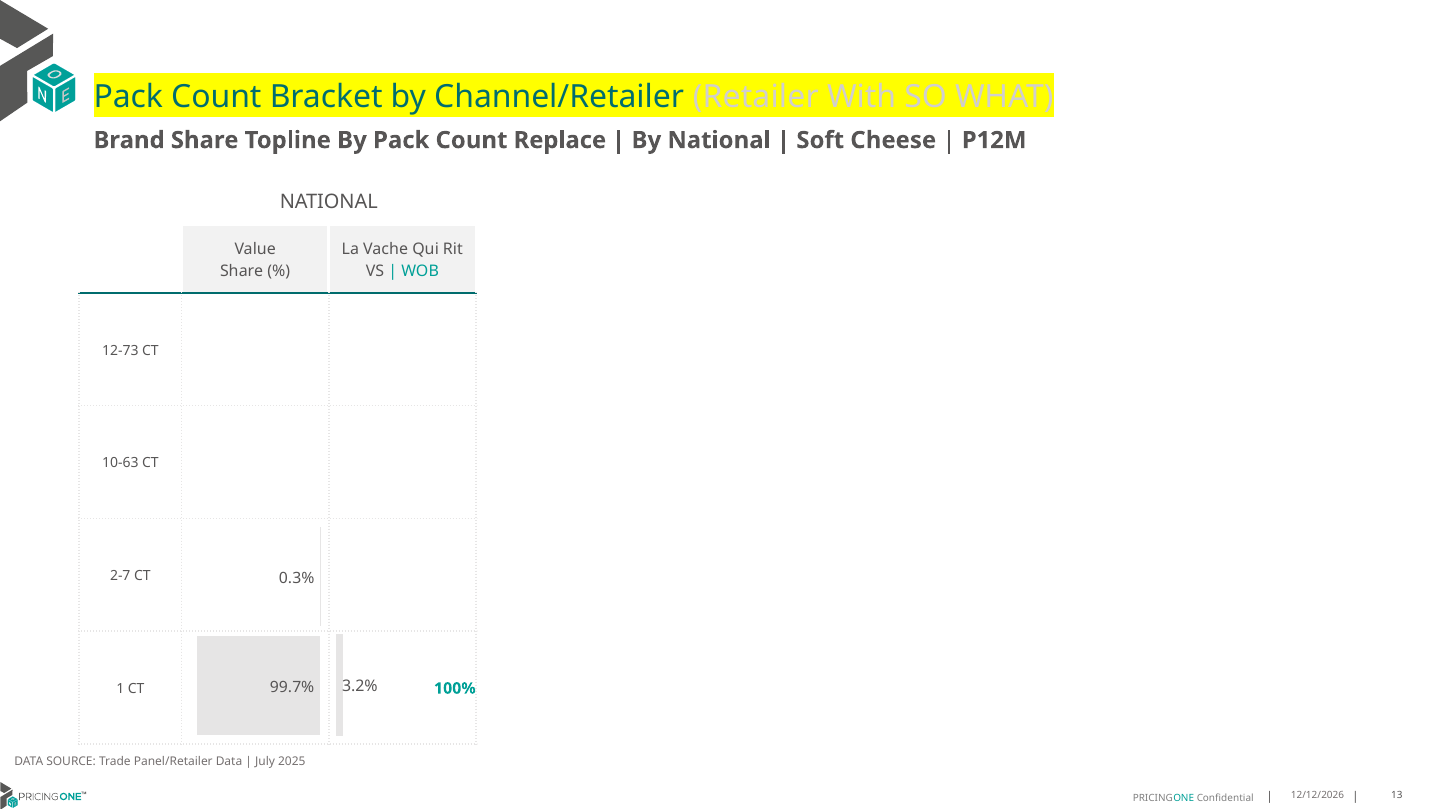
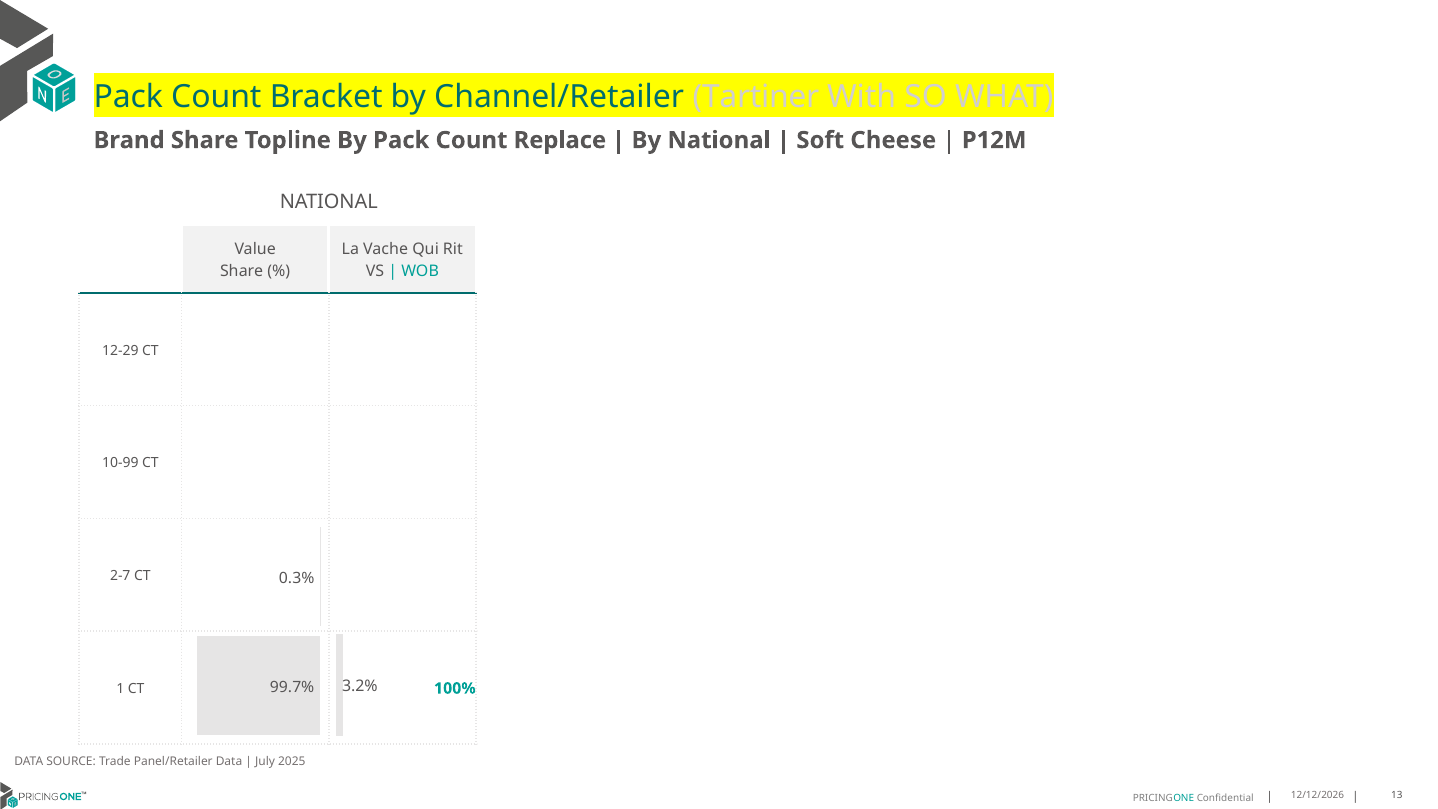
Retailer: Retailer -> Tartiner
12-73: 12-73 -> 12-29
10-63: 10-63 -> 10-99
